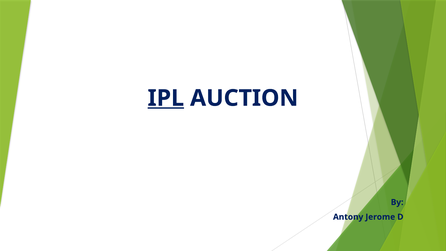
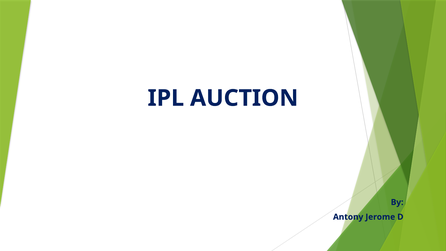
IPL underline: present -> none
